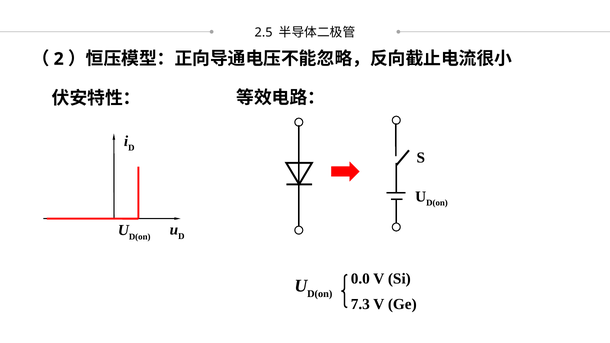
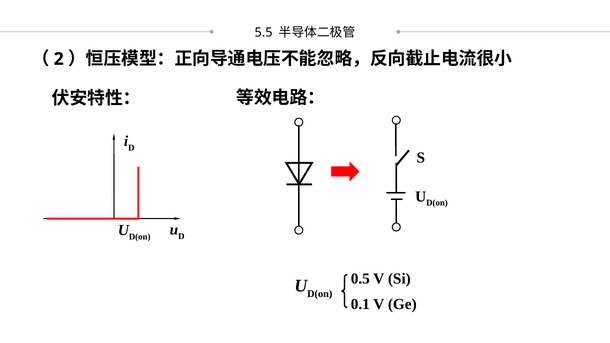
2.5: 2.5 -> 5.5
0.0: 0.0 -> 0.5
7.3: 7.3 -> 0.1
